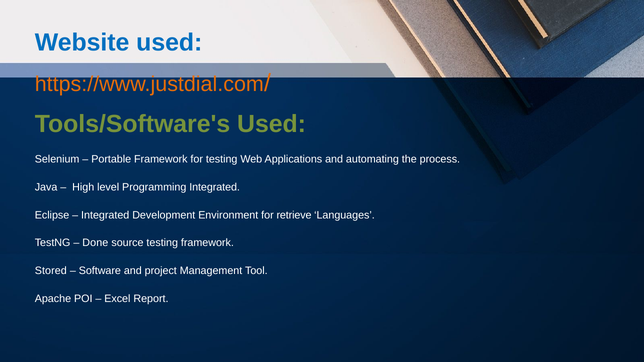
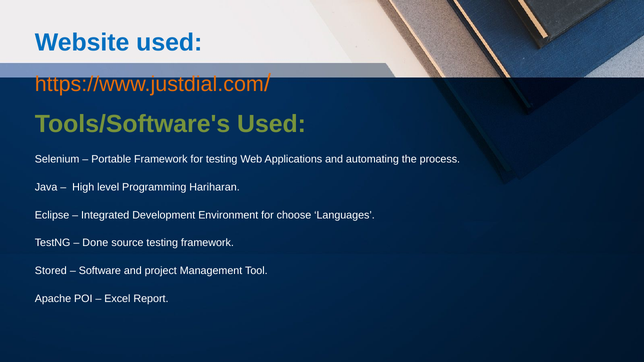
Programming Integrated: Integrated -> Hariharan
retrieve: retrieve -> choose
